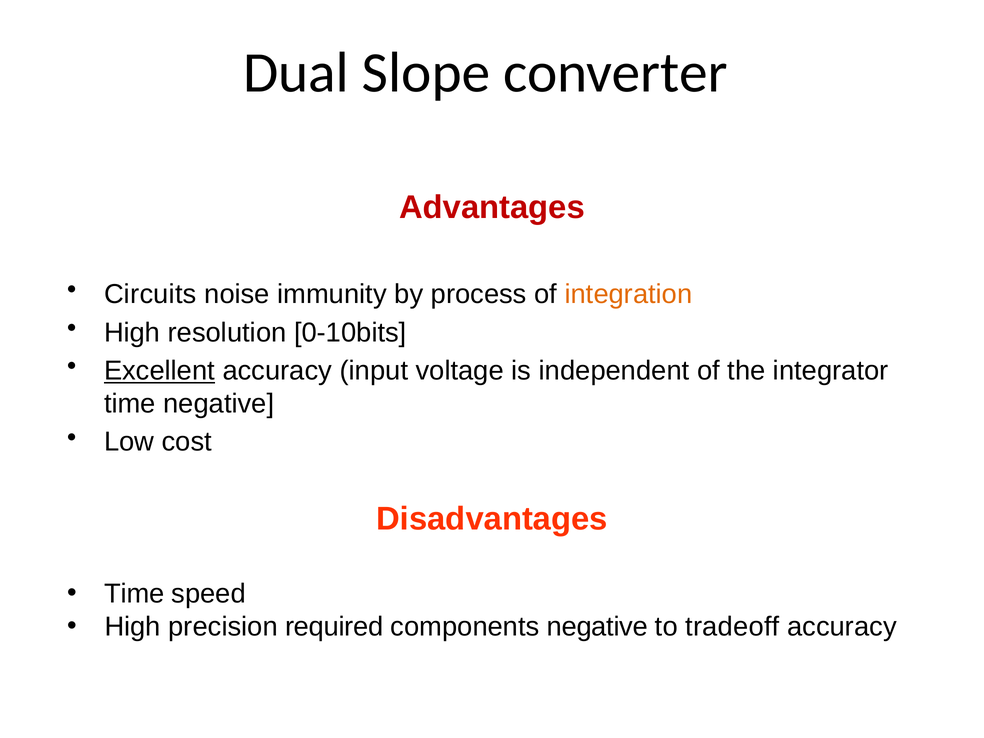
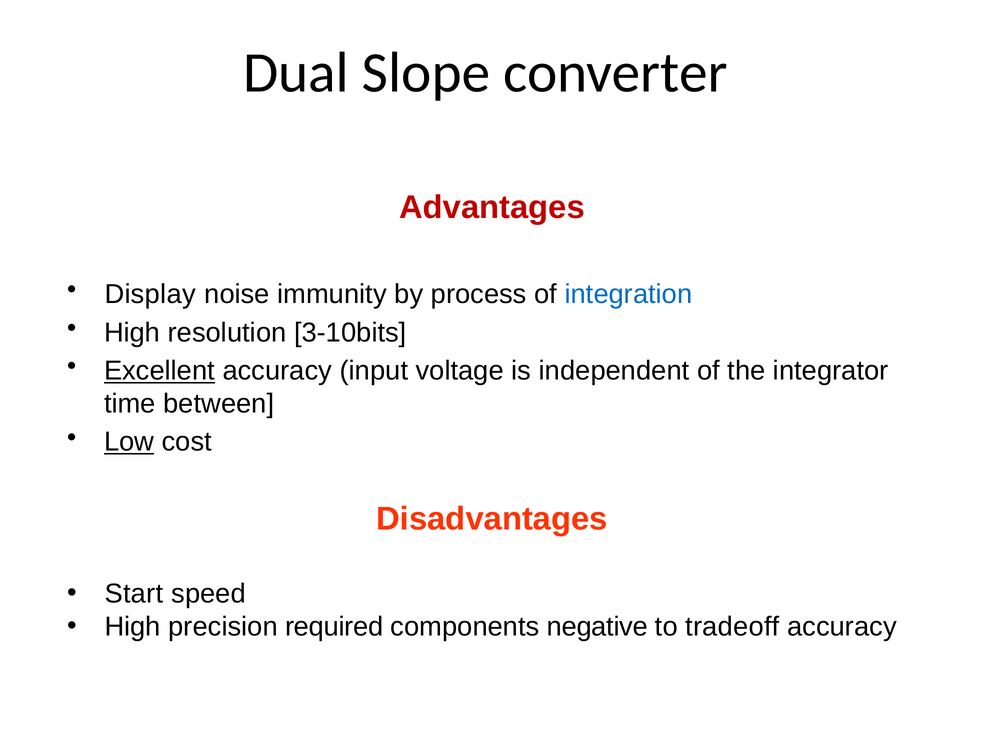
Circuits: Circuits -> Display
integration colour: orange -> blue
0-10bits: 0-10bits -> 3-10bits
time negative: negative -> between
Low underline: none -> present
Time at (134, 594): Time -> Start
